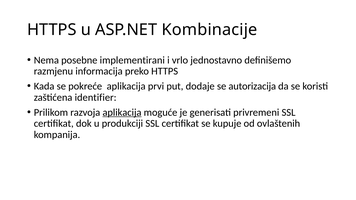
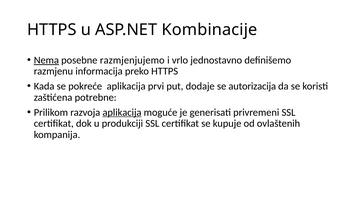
Nema underline: none -> present
implementirani: implementirani -> razmjenjujemo
identifier: identifier -> potrebne
